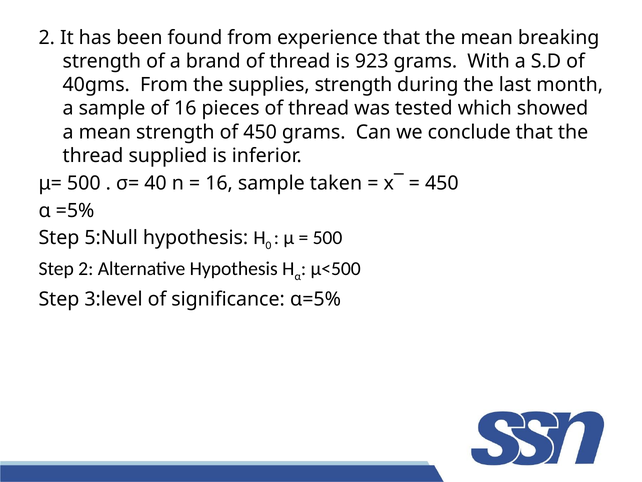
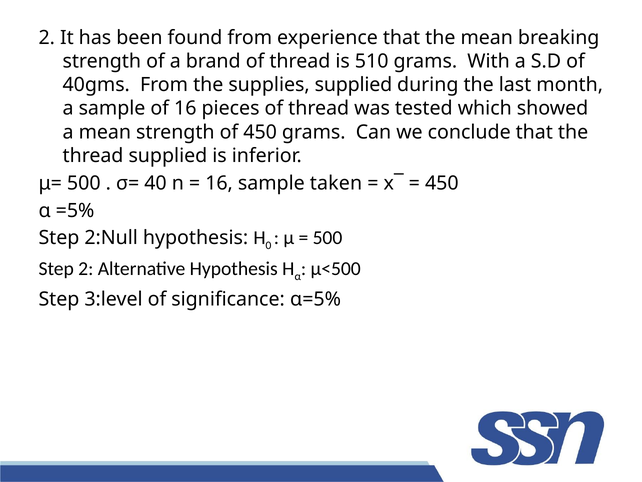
923: 923 -> 510
supplies strength: strength -> supplied
5:Null: 5:Null -> 2:Null
